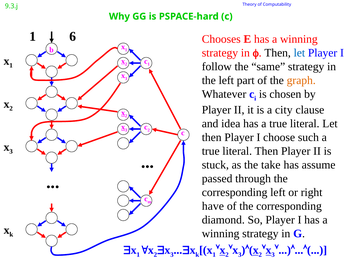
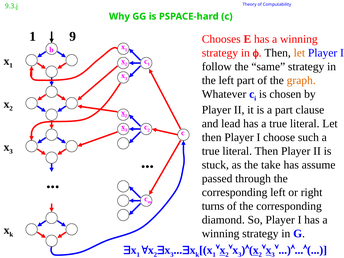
6: 6 -> 9
let at (299, 53) colour: blue -> orange
a city: city -> part
idea: idea -> lead
have: have -> turns
